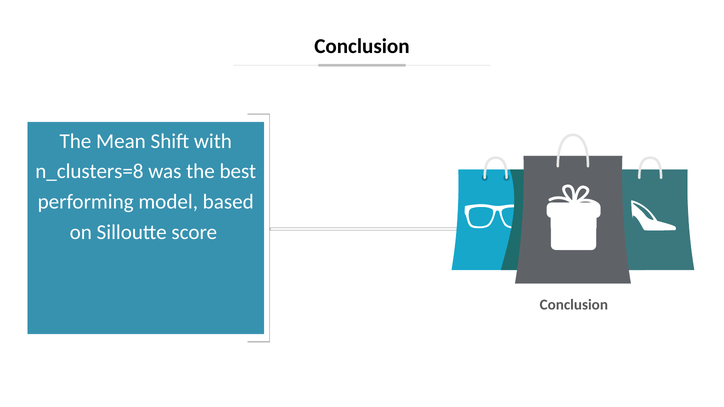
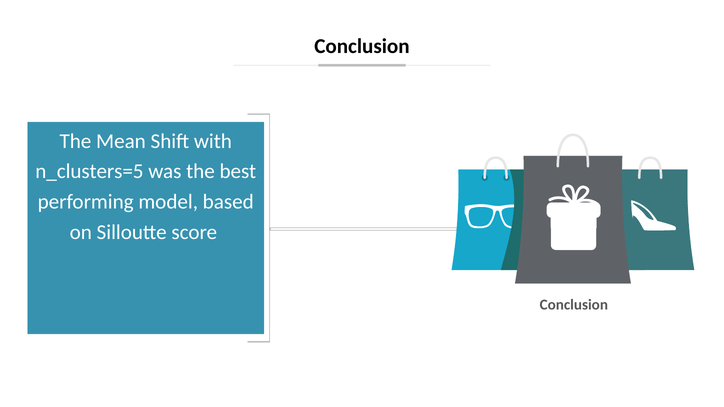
n_clusters=8: n_clusters=8 -> n_clusters=5
